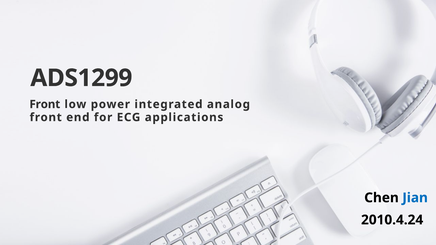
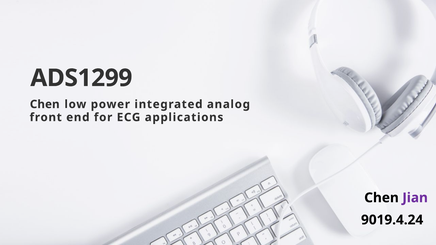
Front at (45, 104): Front -> Chen
Jian colour: blue -> purple
2010.4.24: 2010.4.24 -> 9019.4.24
